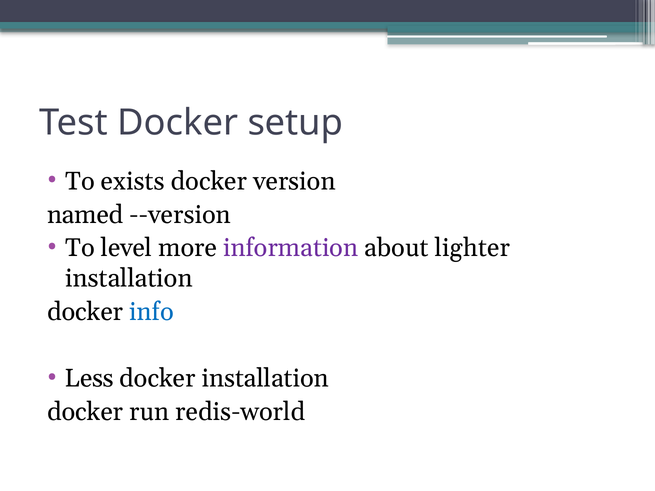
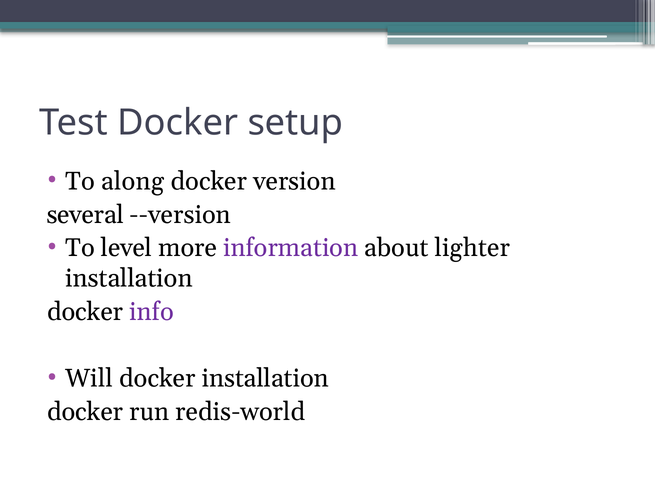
exists: exists -> along
named: named -> several
info colour: blue -> purple
Less: Less -> Will
